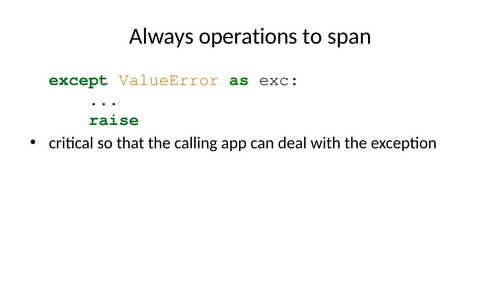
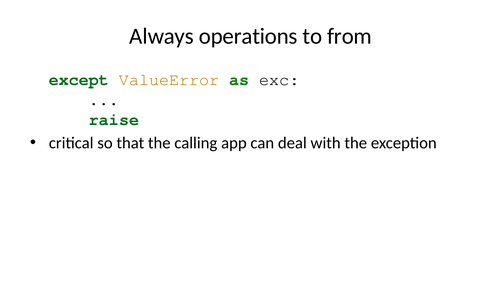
span: span -> from
